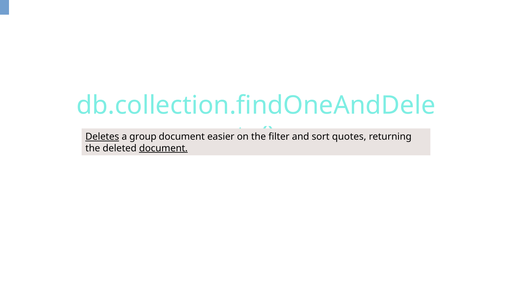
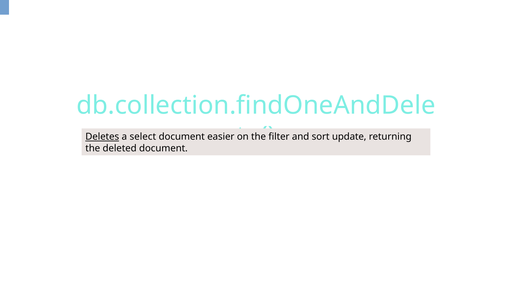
group: group -> select
quotes: quotes -> update
document at (163, 148) underline: present -> none
